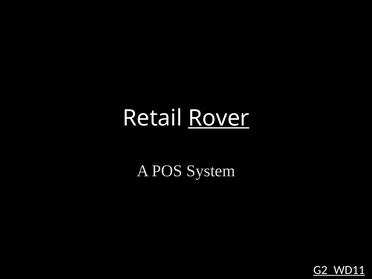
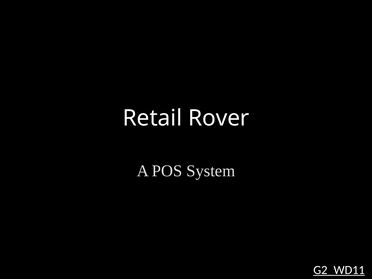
Rover underline: present -> none
